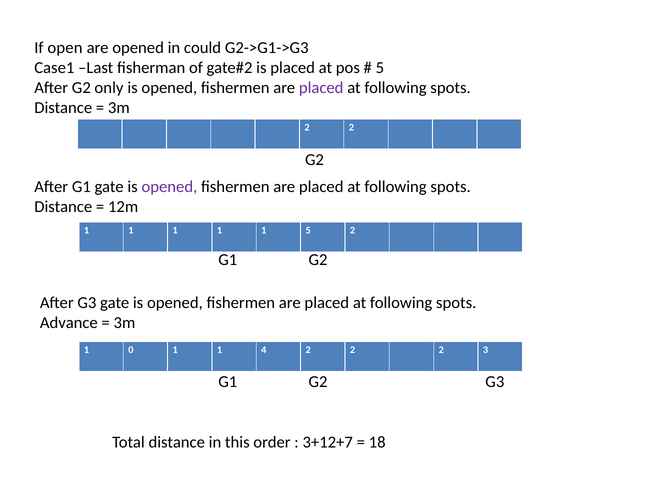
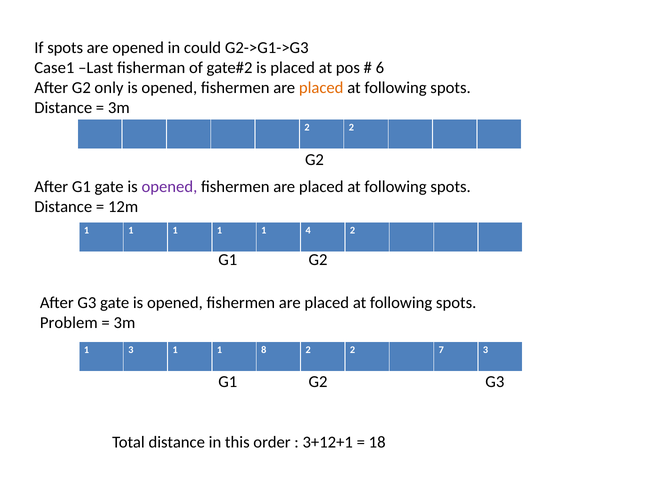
If open: open -> spots
5 at (380, 68): 5 -> 6
placed at (321, 88) colour: purple -> orange
1 5: 5 -> 4
Advance: Advance -> Problem
1 0: 0 -> 3
4: 4 -> 8
2 2 2: 2 -> 7
3+12+7: 3+12+7 -> 3+12+1
